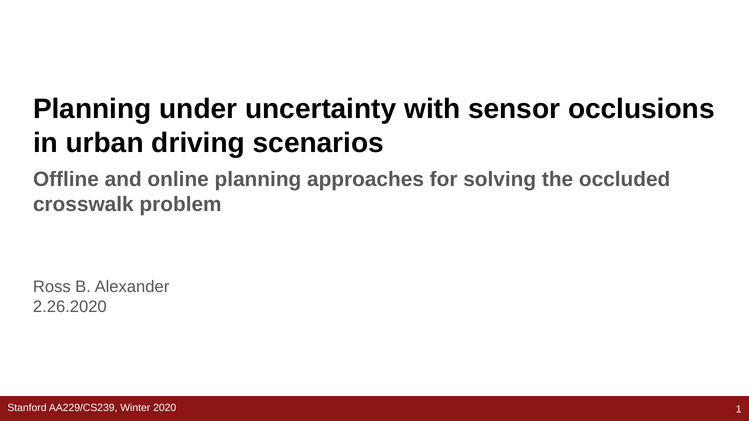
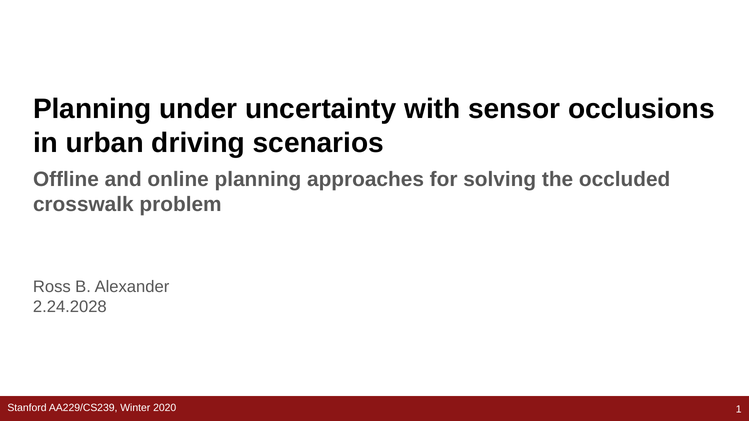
2.26.2020: 2.26.2020 -> 2.24.2028
